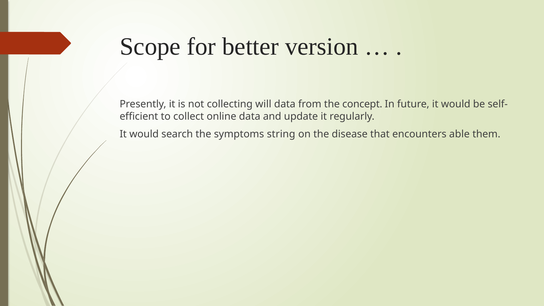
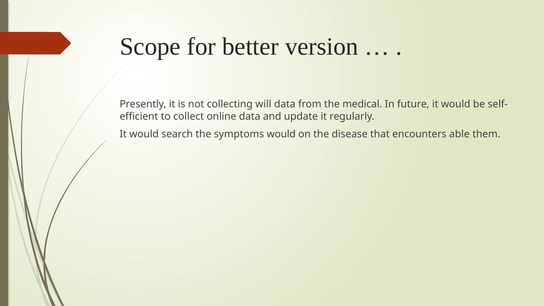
concept: concept -> medical
symptoms string: string -> would
